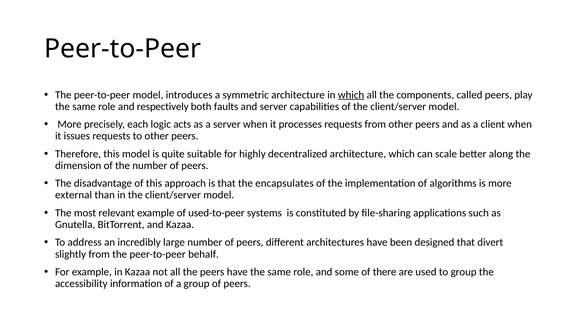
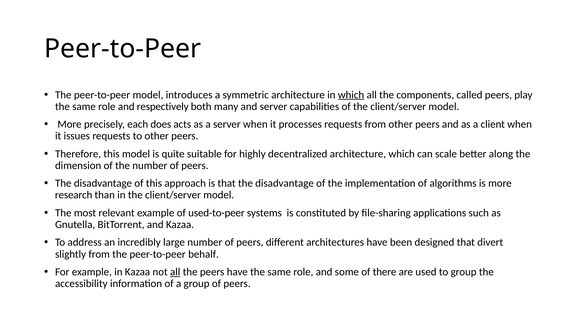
faults: faults -> many
logic: logic -> does
that the encapsulates: encapsulates -> disadvantage
external: external -> research
all at (175, 272) underline: none -> present
